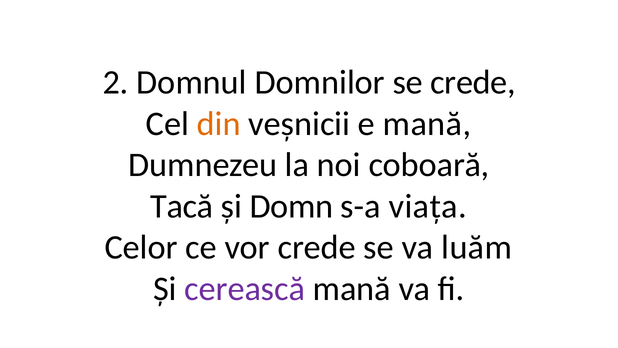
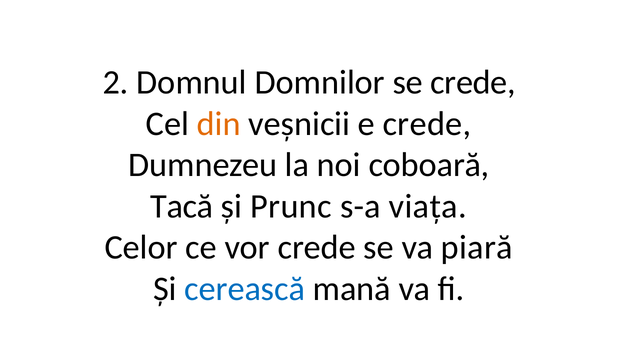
e mană: mană -> crede
Domn: Domn -> Prunc
luăm: luăm -> piară
cerească colour: purple -> blue
